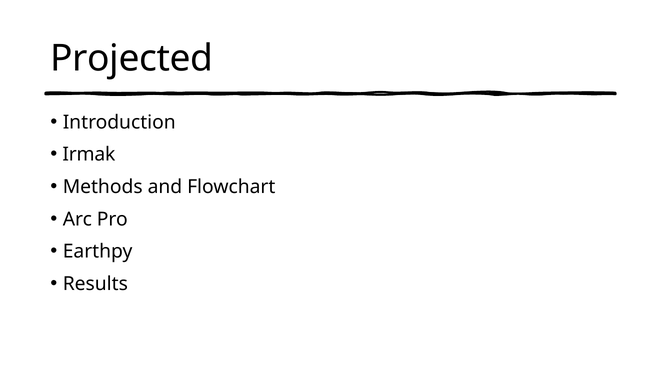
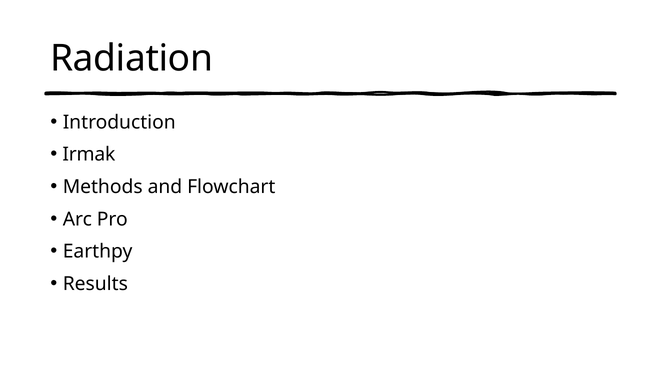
Projected: Projected -> Radiation
